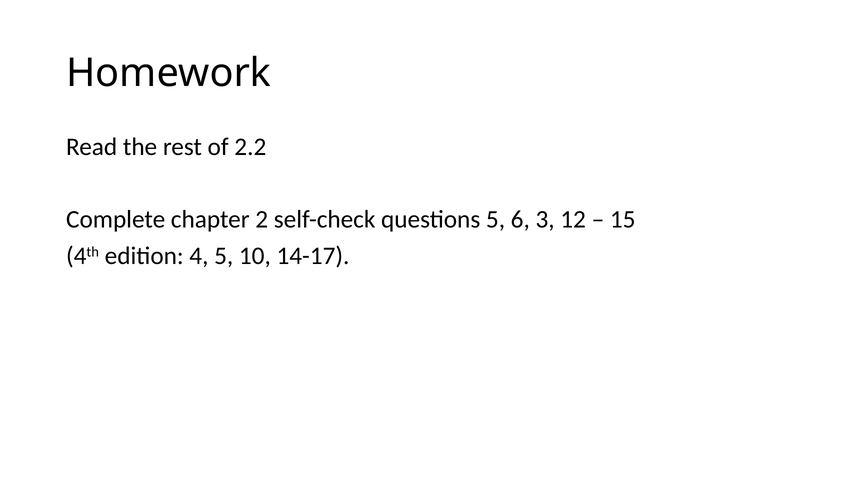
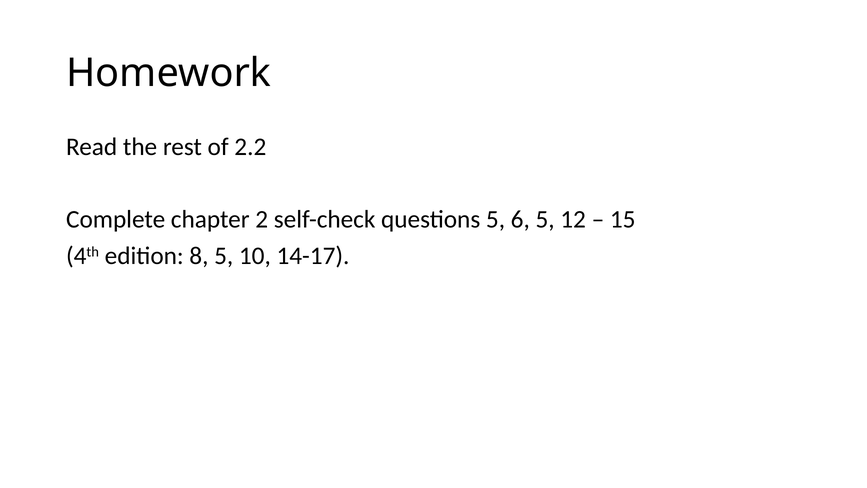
6 3: 3 -> 5
4: 4 -> 8
